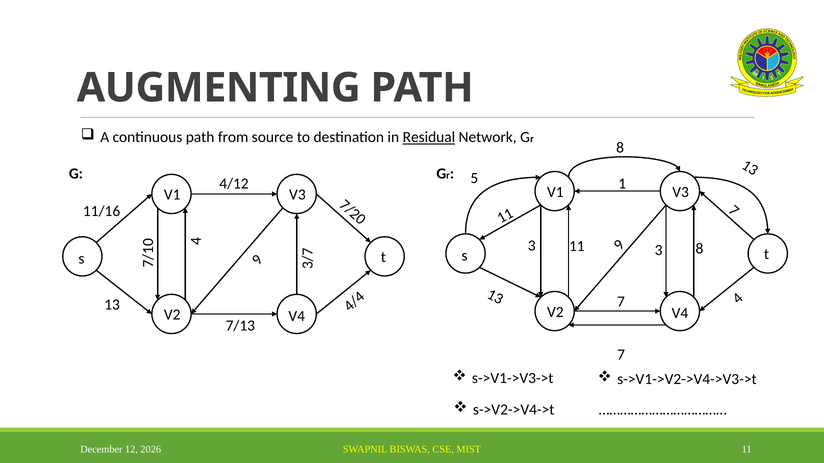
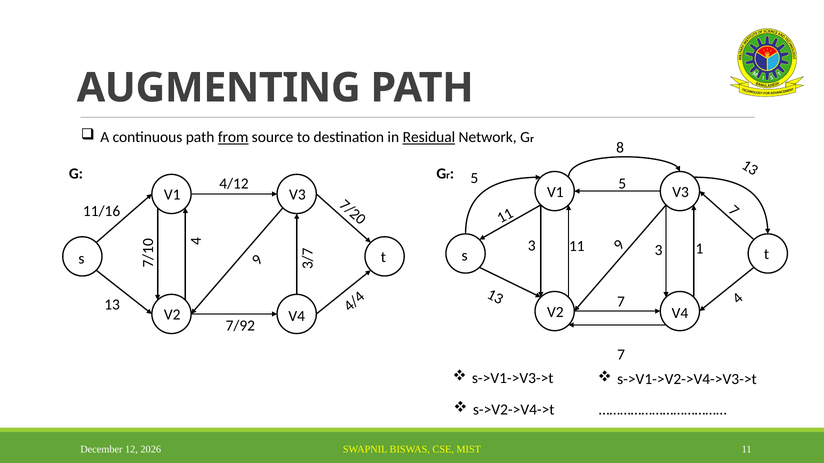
from underline: none -> present
5 1: 1 -> 5
9 8: 8 -> 1
7/13: 7/13 -> 7/92
